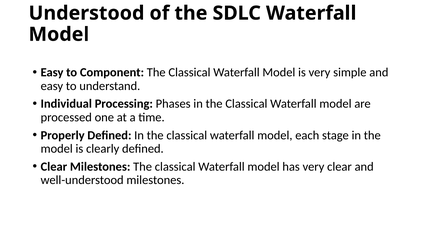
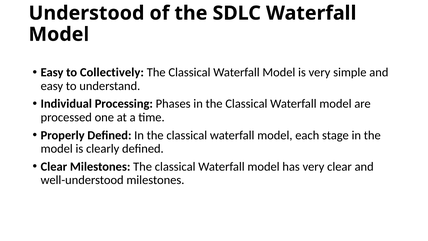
Component: Component -> Collectively
